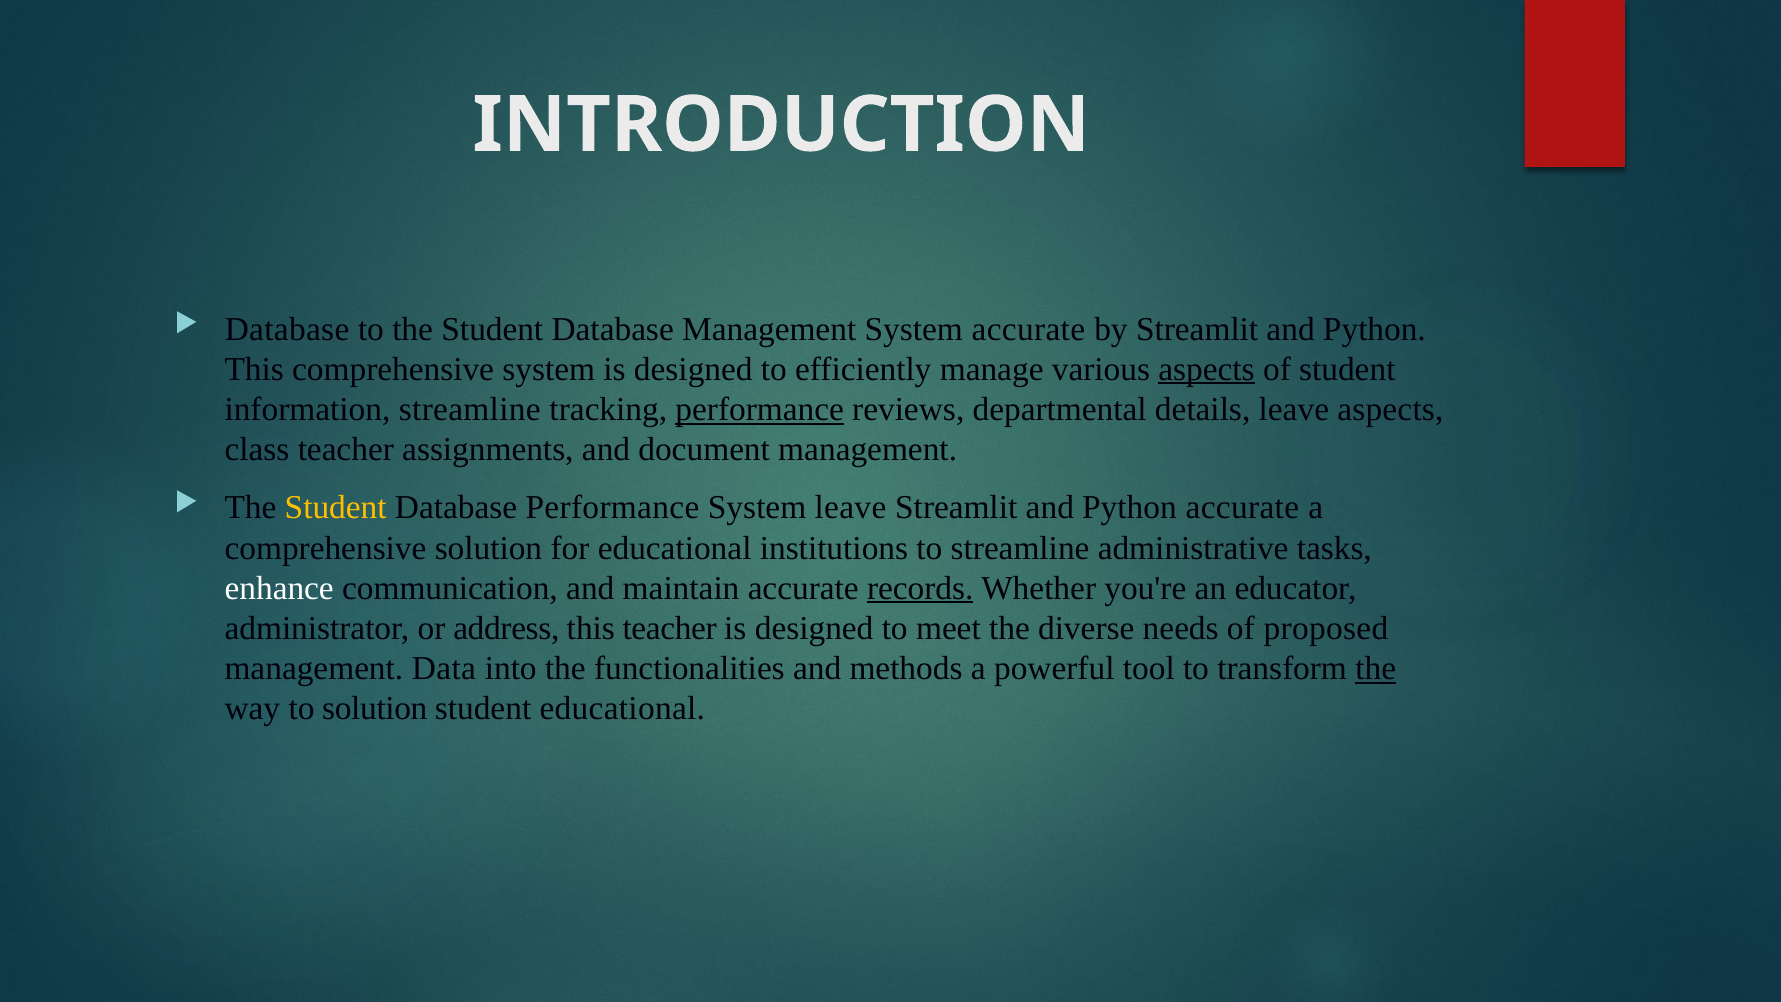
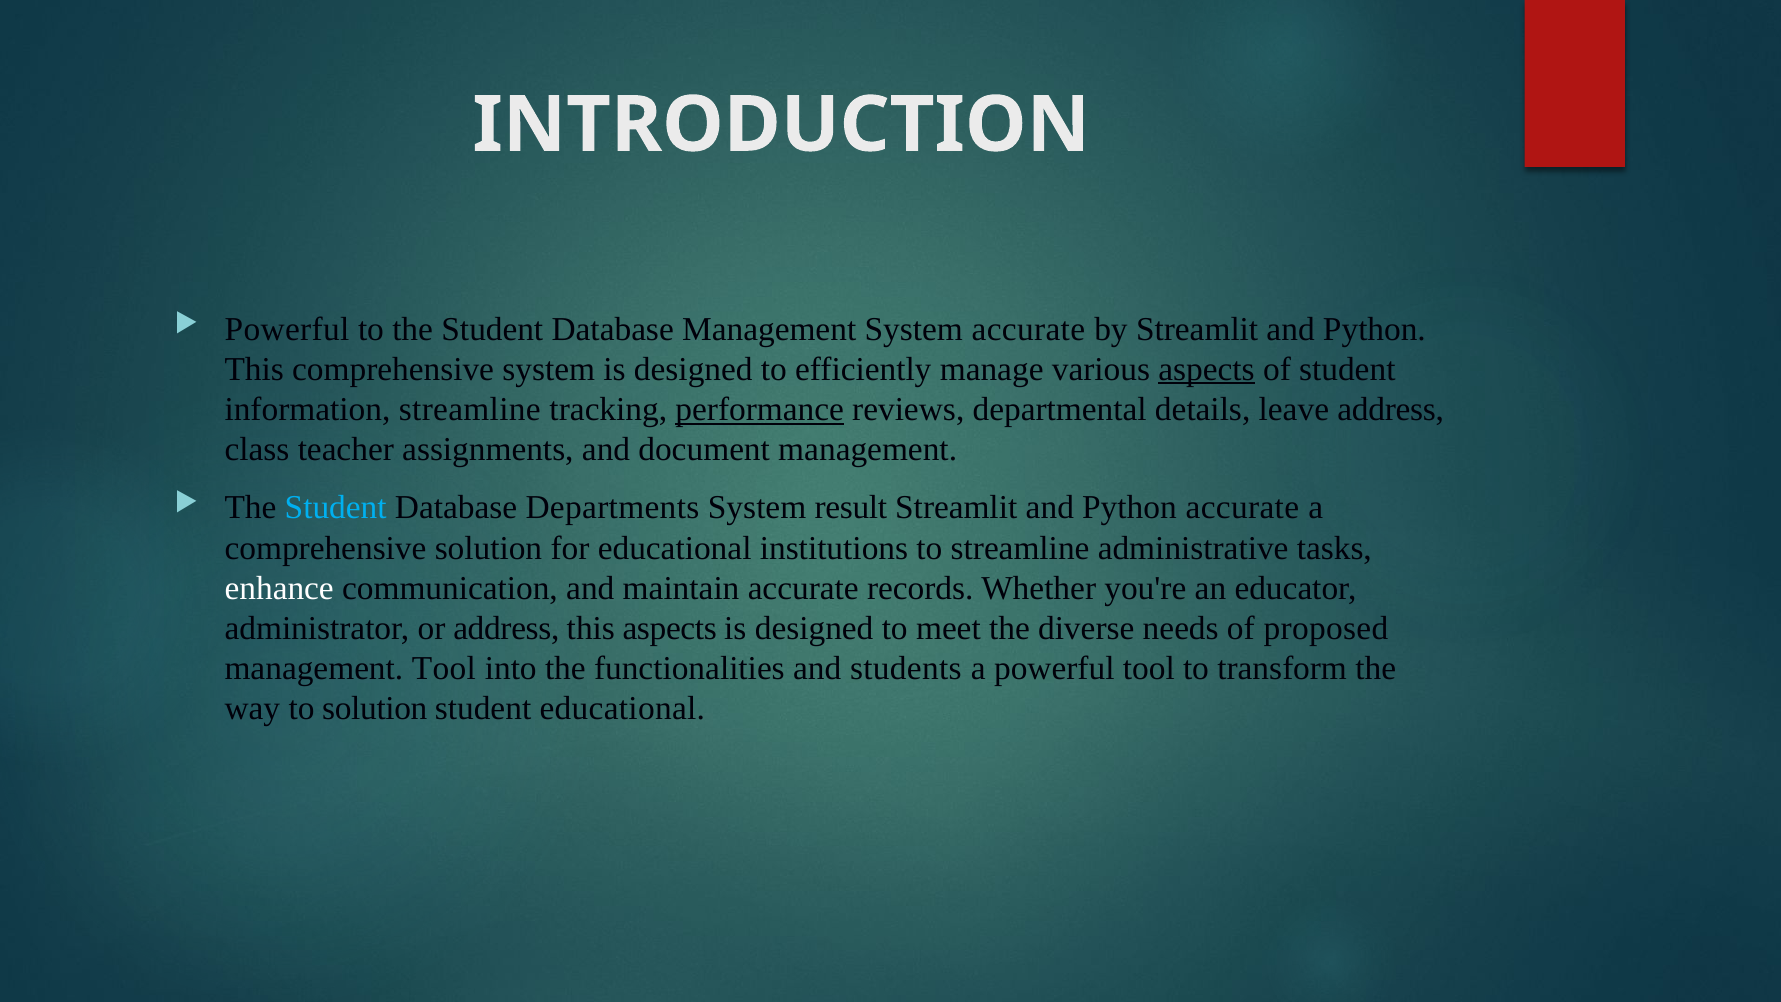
Database at (287, 329): Database -> Powerful
leave aspects: aspects -> address
Student at (336, 508) colour: yellow -> light blue
Database Performance: Performance -> Departments
System leave: leave -> result
records underline: present -> none
this teacher: teacher -> aspects
management Data: Data -> Tool
methods: methods -> students
the at (1376, 668) underline: present -> none
